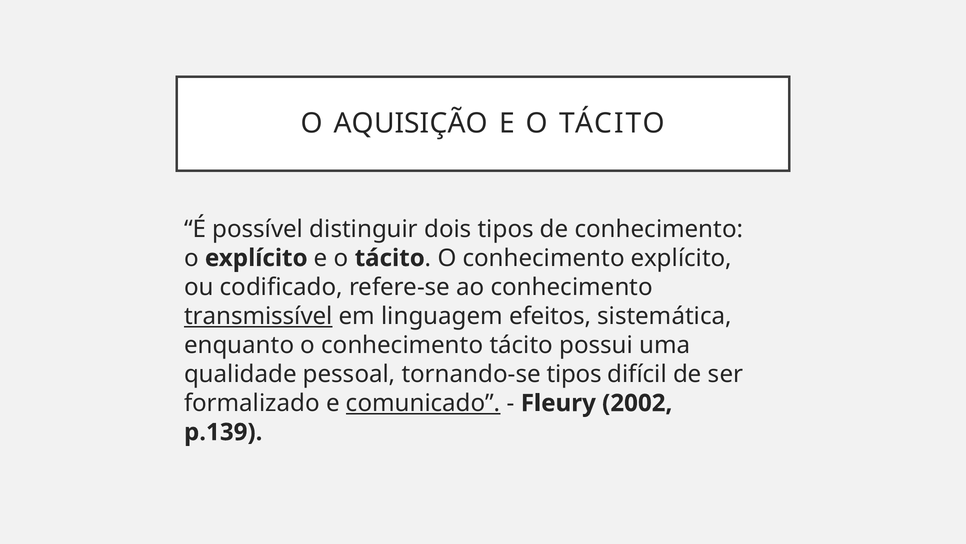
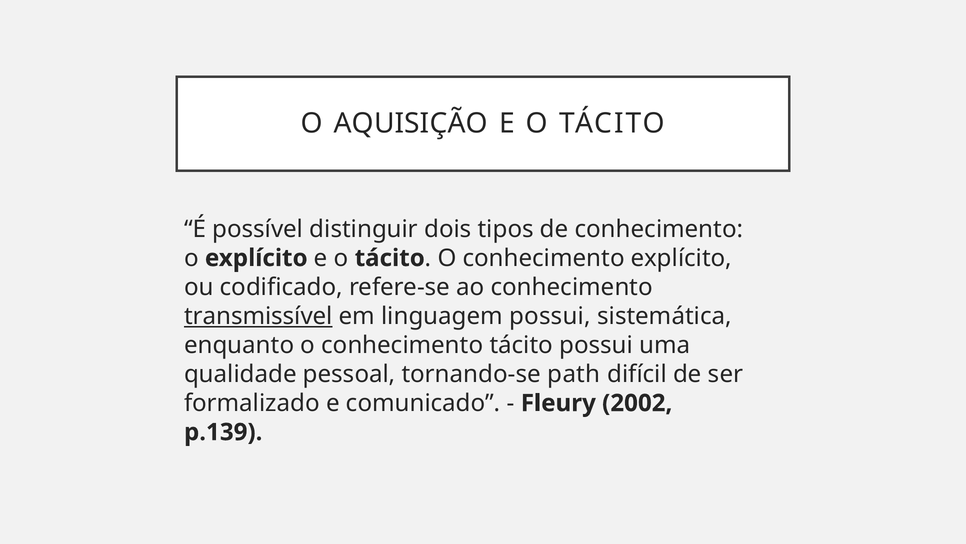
linguagem efeitos: efeitos -> possui
tornando-se tipos: tipos -> path
comunicado underline: present -> none
